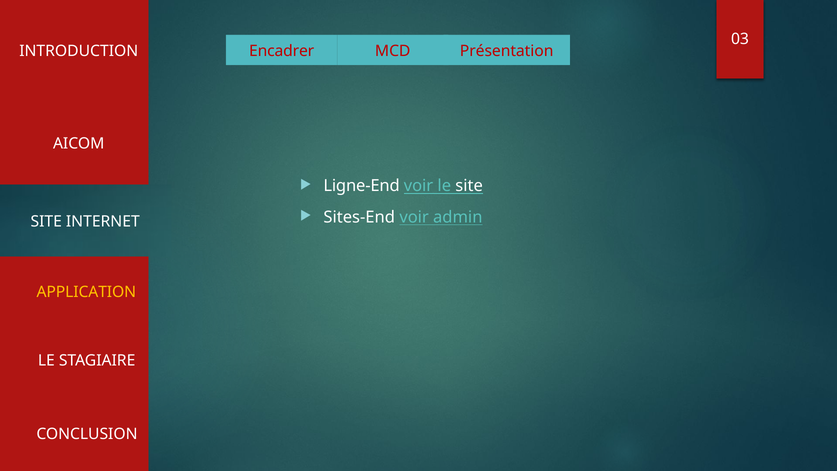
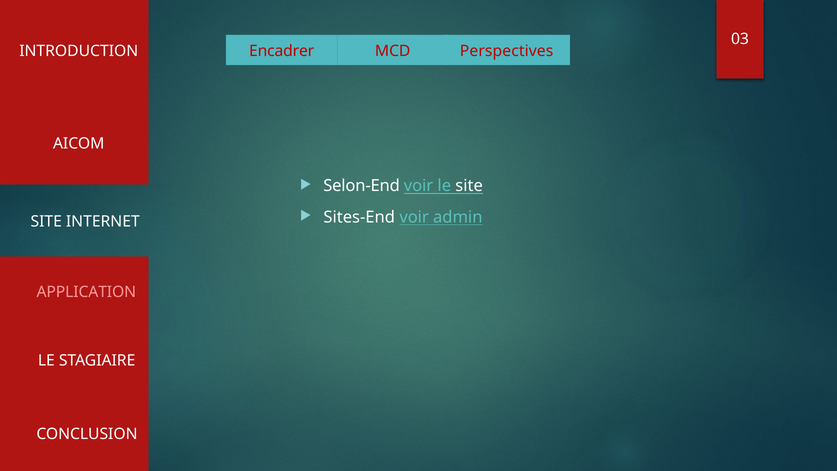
Présentation: Présentation -> Perspectives
Ligne-End: Ligne-End -> Selon-End
APPLICATION colour: yellow -> pink
